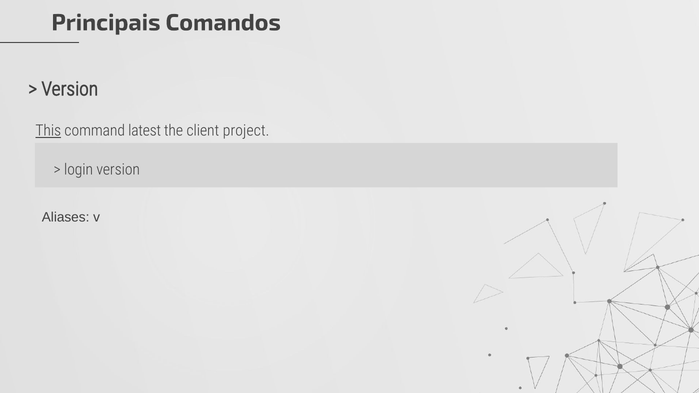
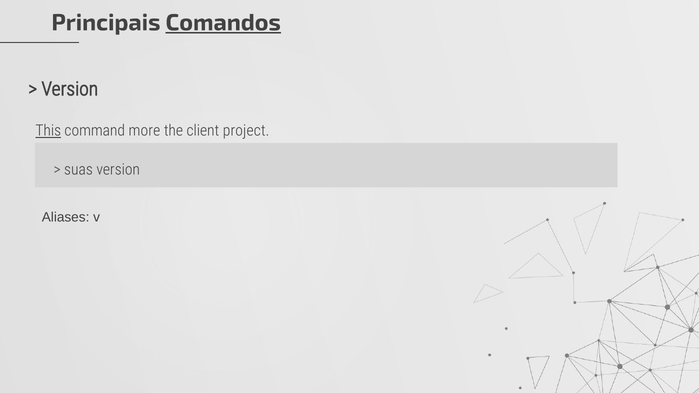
Comandos underline: none -> present
latest: latest -> more
login: login -> suas
